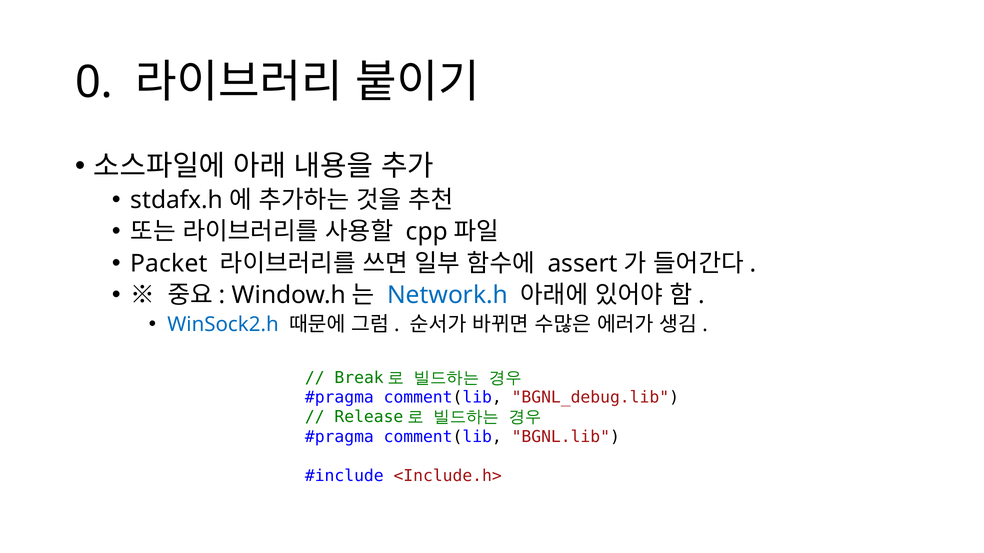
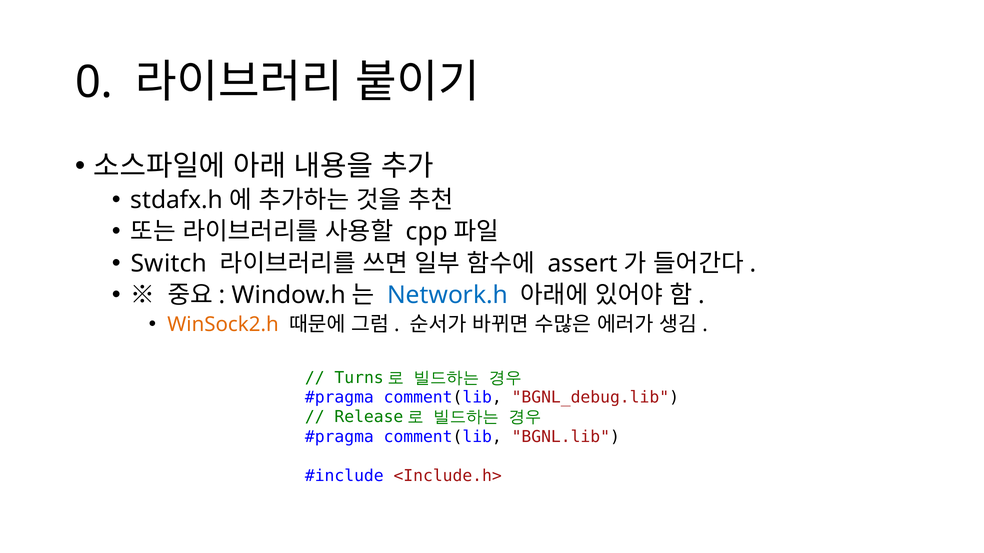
Packet: Packet -> Switch
WinSock2.h colour: blue -> orange
Break: Break -> Turns
